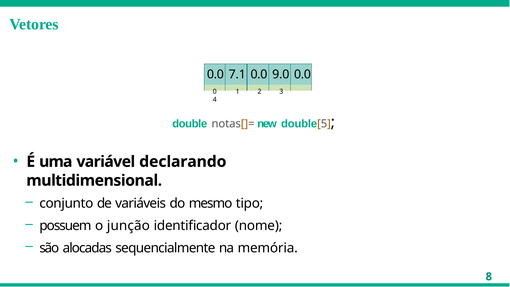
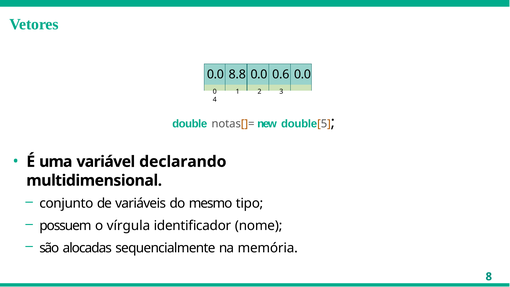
7.1: 7.1 -> 8.8
9.0: 9.0 -> 0.6
junção: junção -> vírgula
